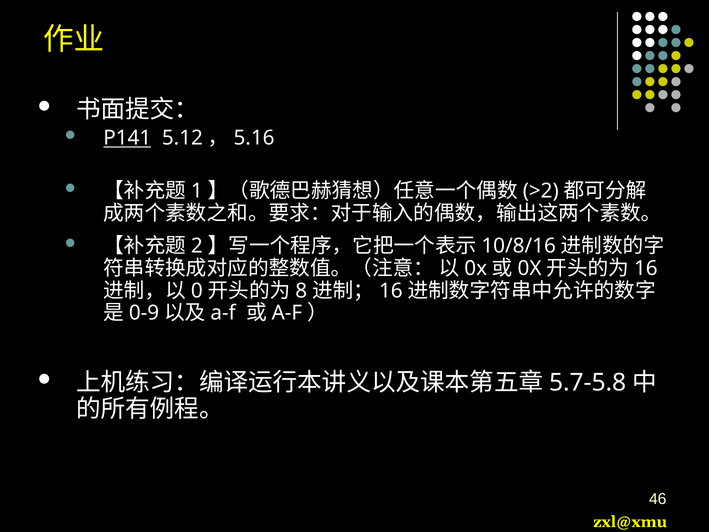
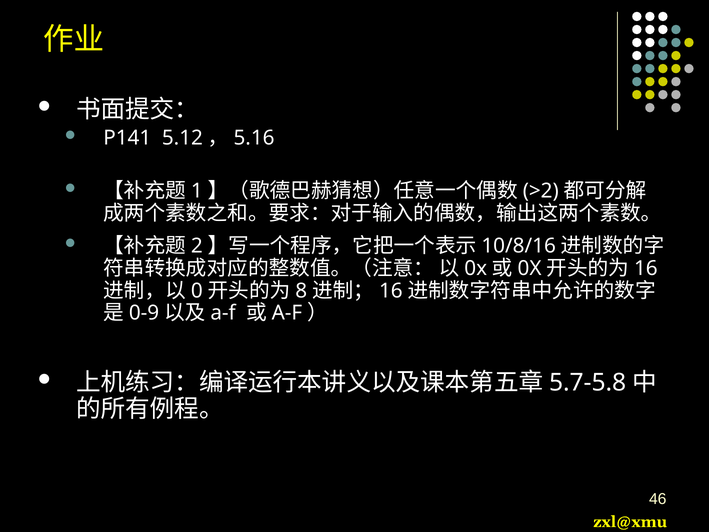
P141 underline: present -> none
